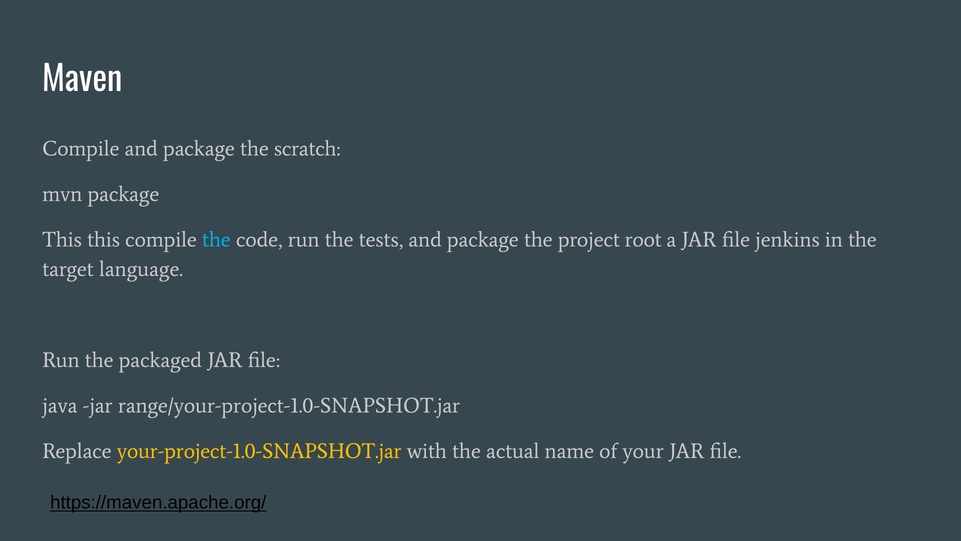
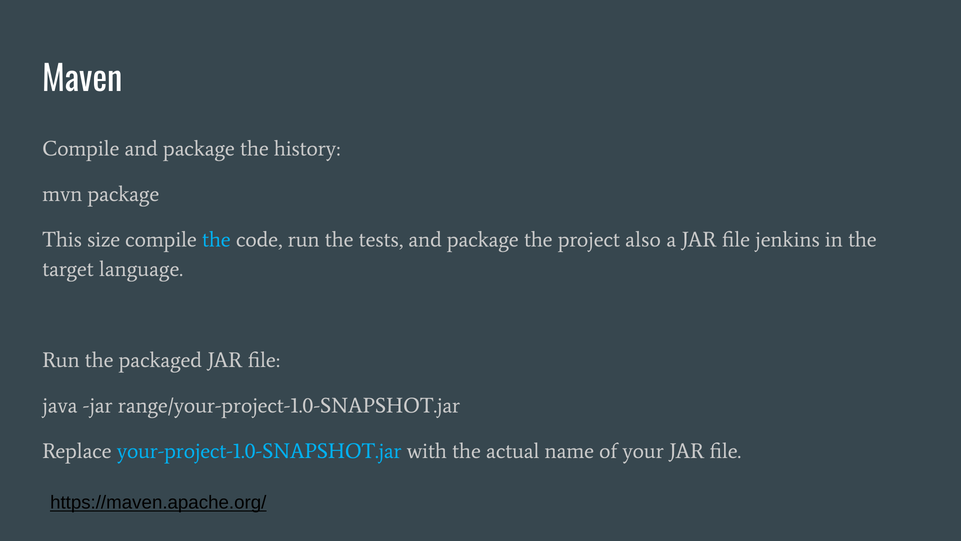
scratch: scratch -> history
This this: this -> size
root: root -> also
your-project-1.0-SNAPSHOT.jar colour: yellow -> light blue
